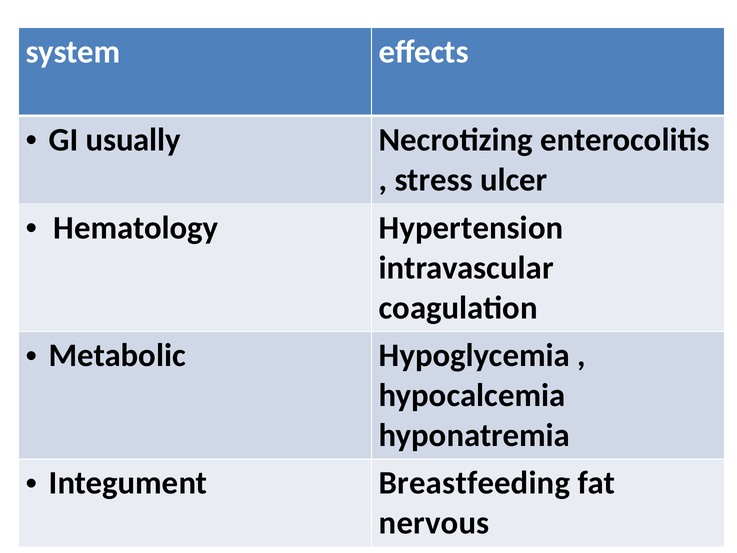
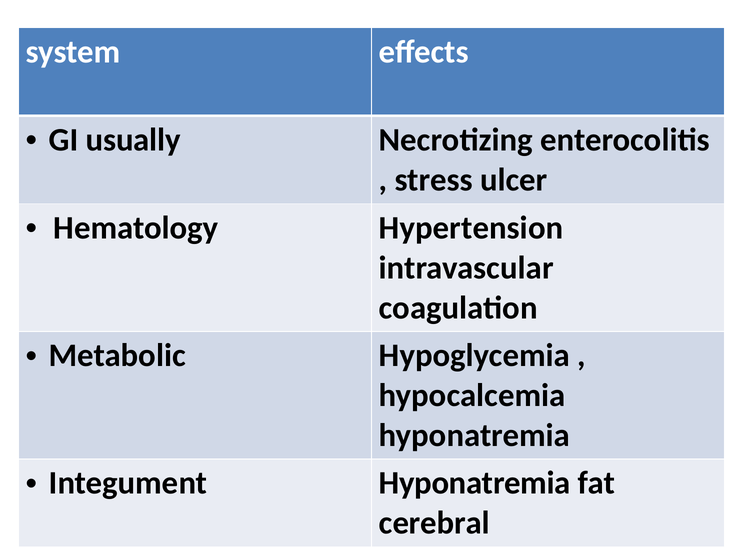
Integument Breastfeeding: Breastfeeding -> Hyponatremia
nervous: nervous -> cerebral
